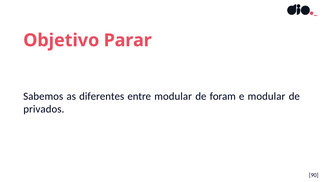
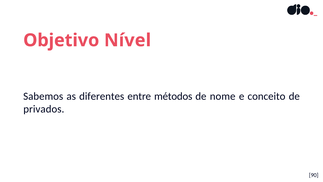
Parar: Parar -> Nível
entre modular: modular -> métodos
foram: foram -> nome
e modular: modular -> conceito
